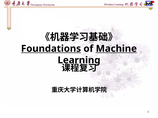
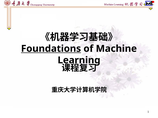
Machine underline: present -> none
